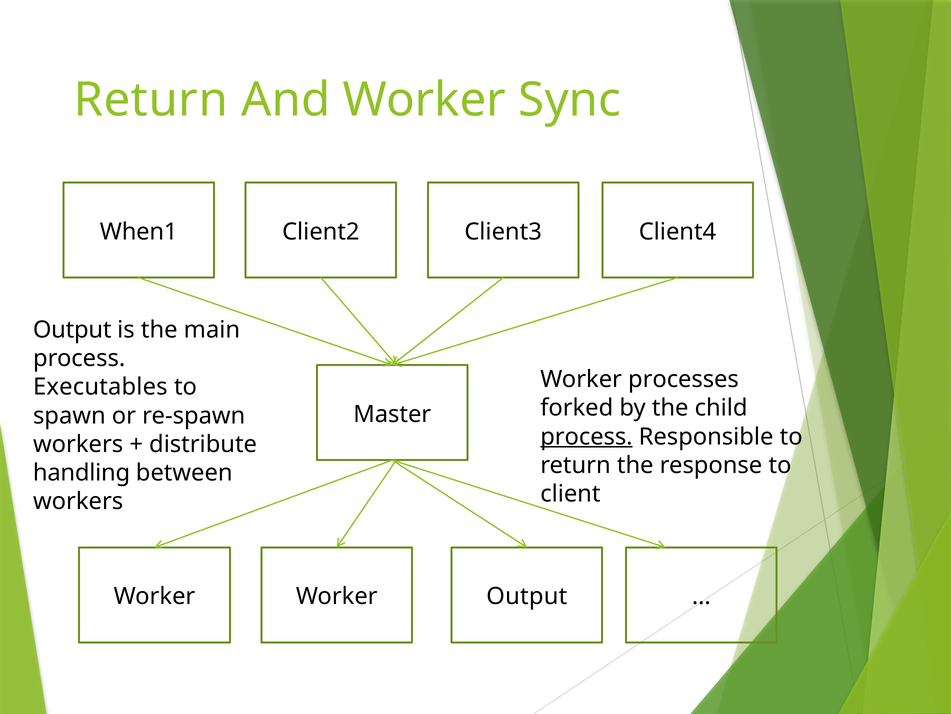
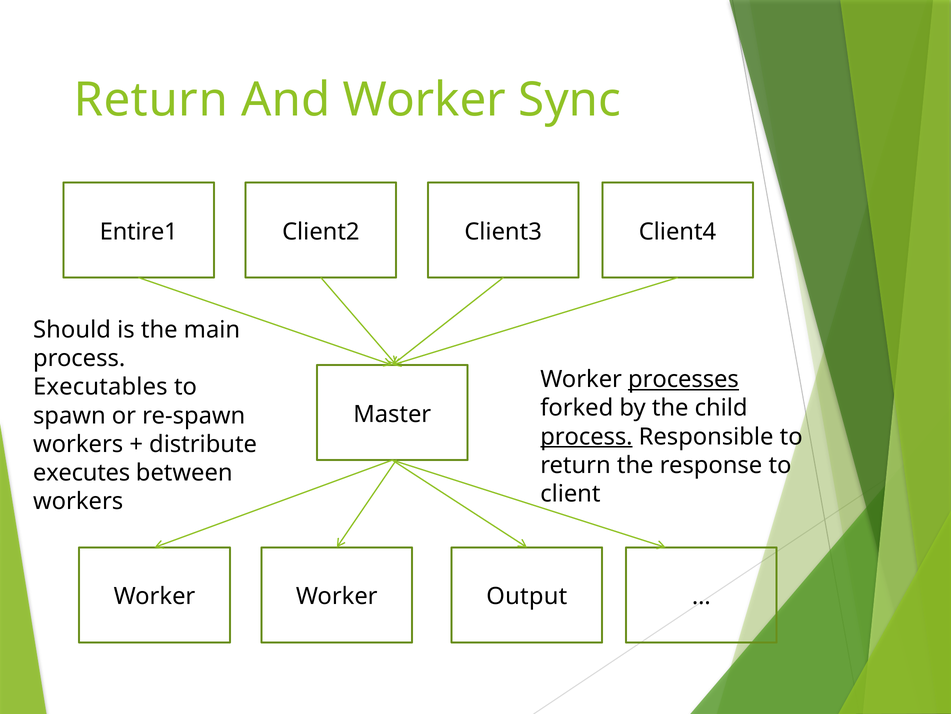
When1: When1 -> Entire1
Output at (72, 330): Output -> Should
processes underline: none -> present
handling: handling -> executes
